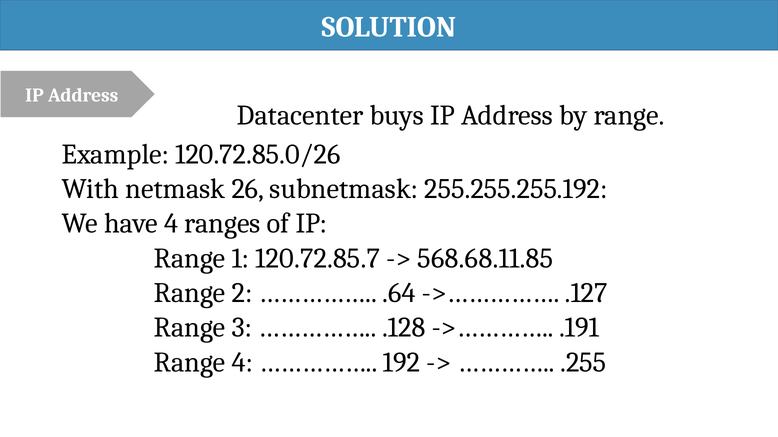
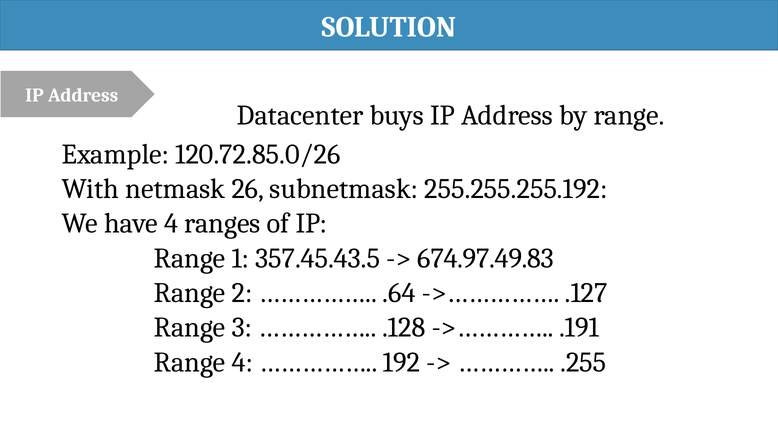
120.72.85.7: 120.72.85.7 -> 357.45.43.5
568.68.11.85: 568.68.11.85 -> 674.97.49.83
